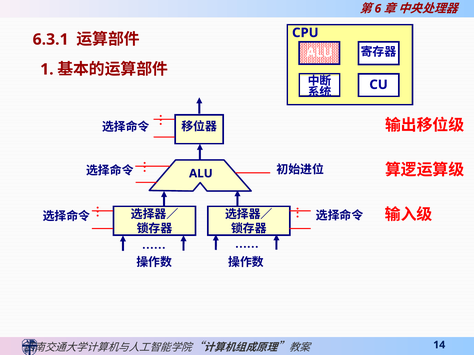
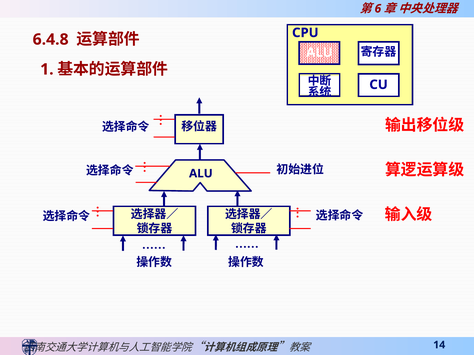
6.3.1: 6.3.1 -> 6.4.8
